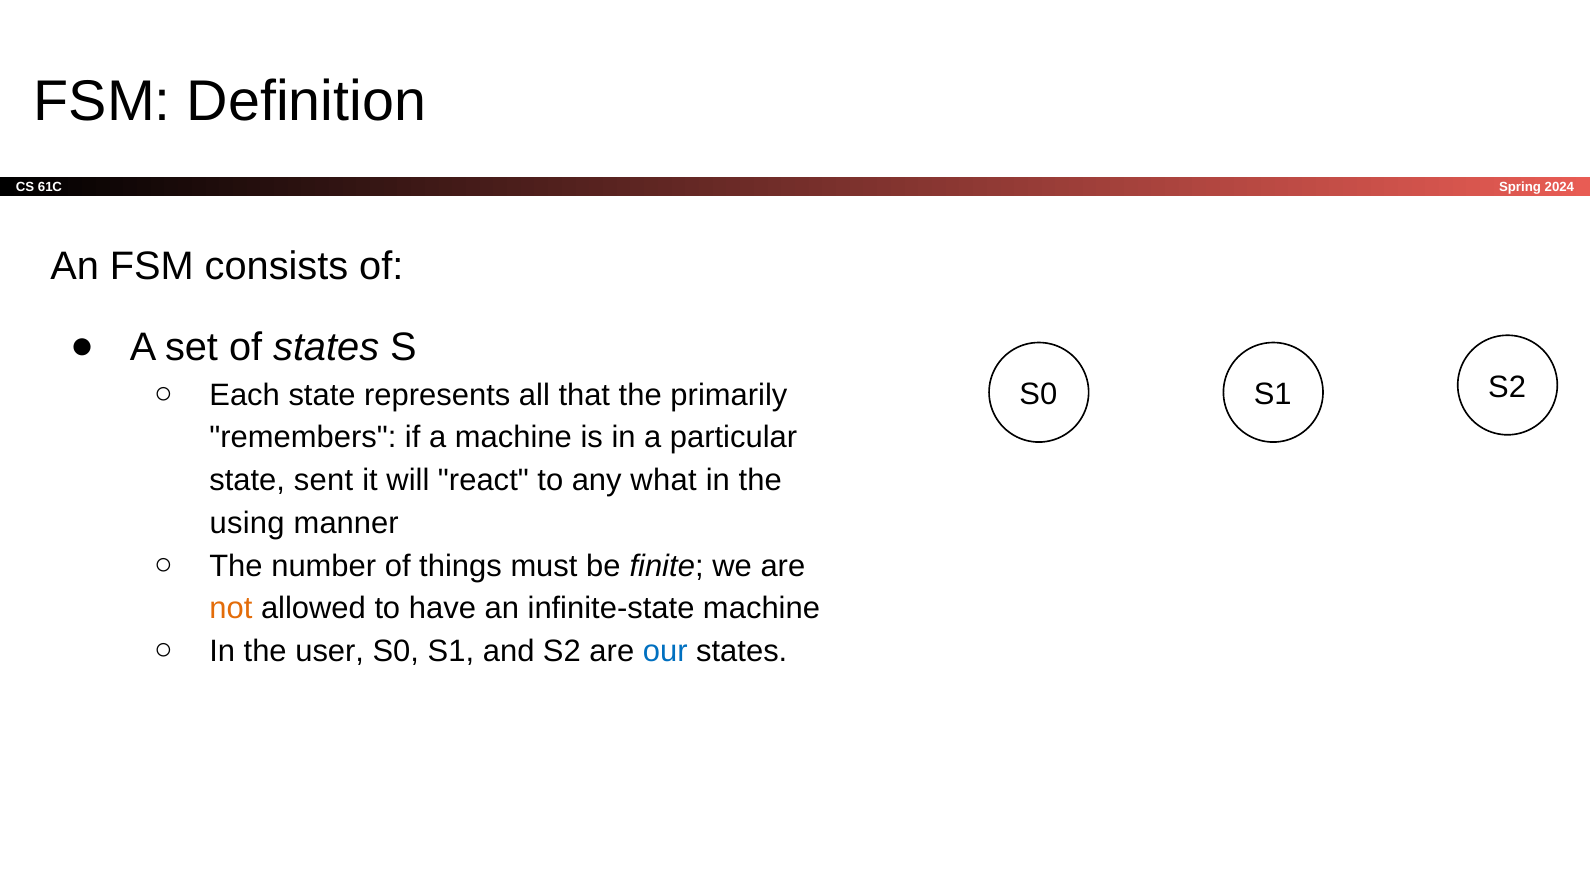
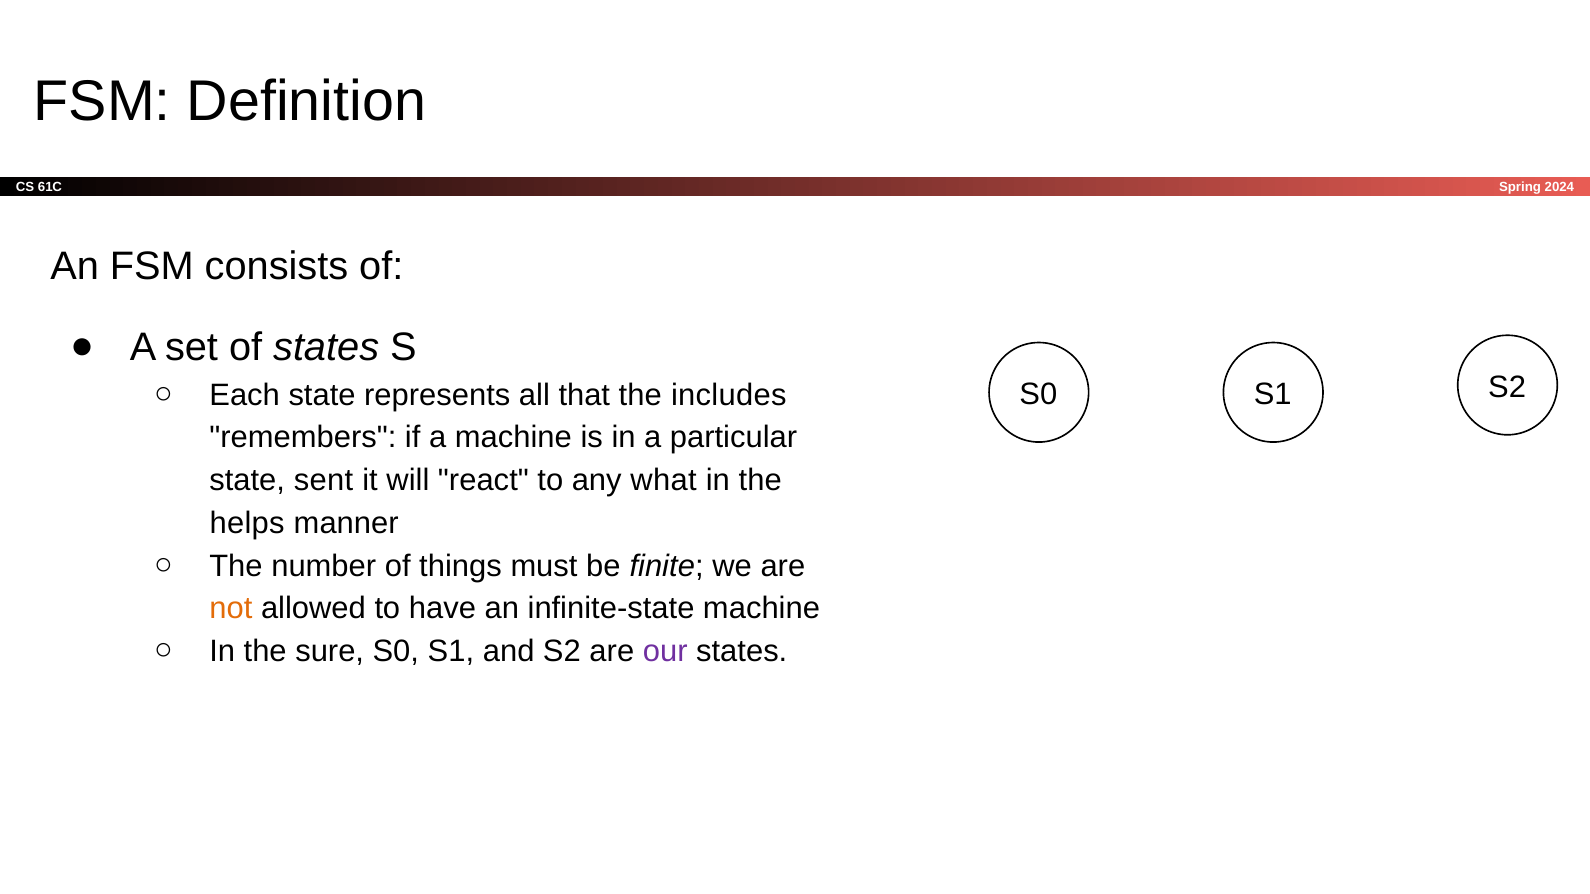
primarily: primarily -> includes
using: using -> helps
user: user -> sure
our colour: blue -> purple
